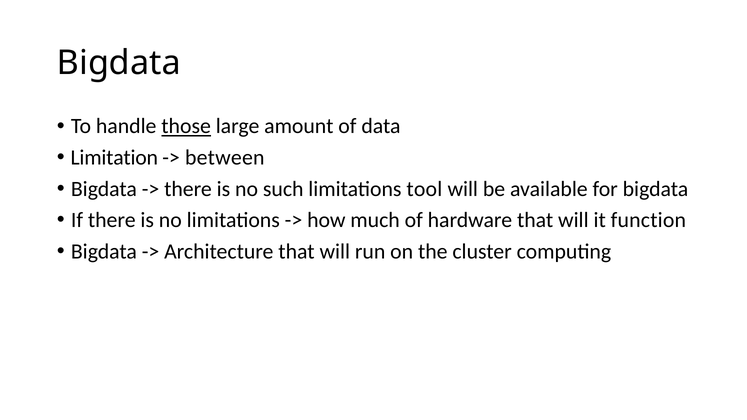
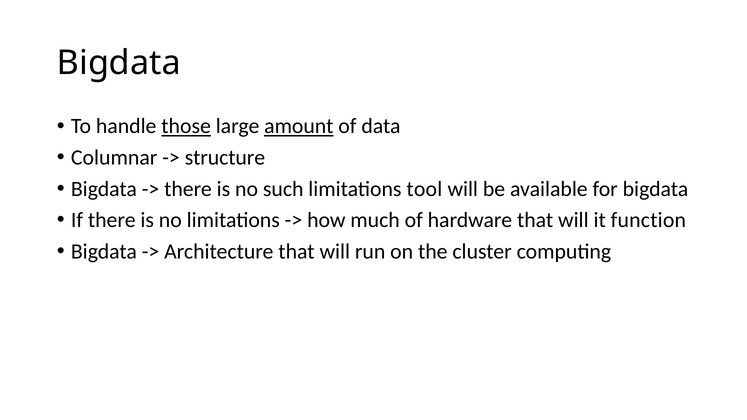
amount underline: none -> present
Limitation: Limitation -> Columnar
between: between -> structure
